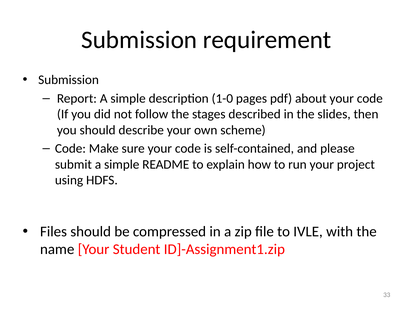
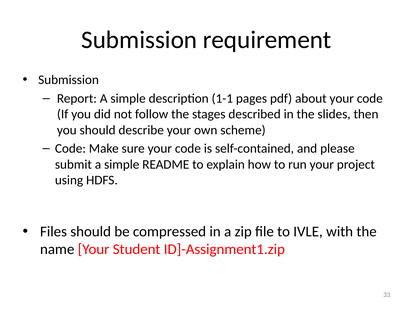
1-0: 1-0 -> 1-1
